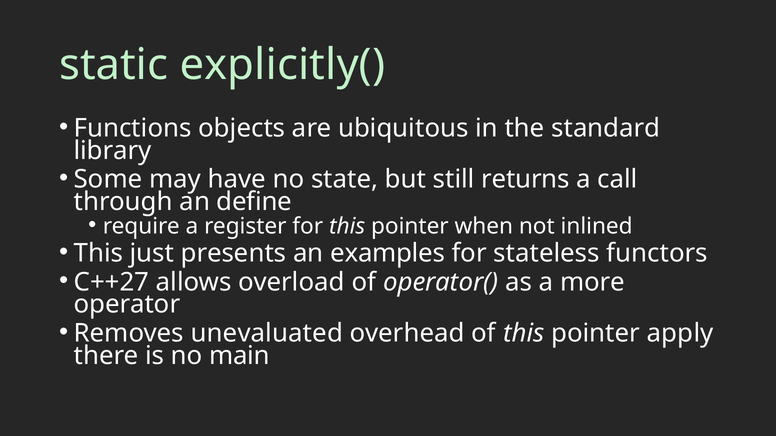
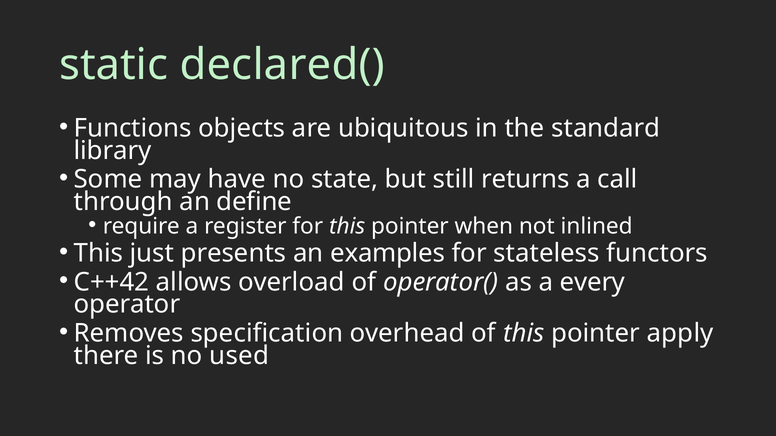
explicitly(: explicitly( -> declared(
C++27: C++27 -> C++42
more: more -> every
unevaluated: unevaluated -> specification
main: main -> used
